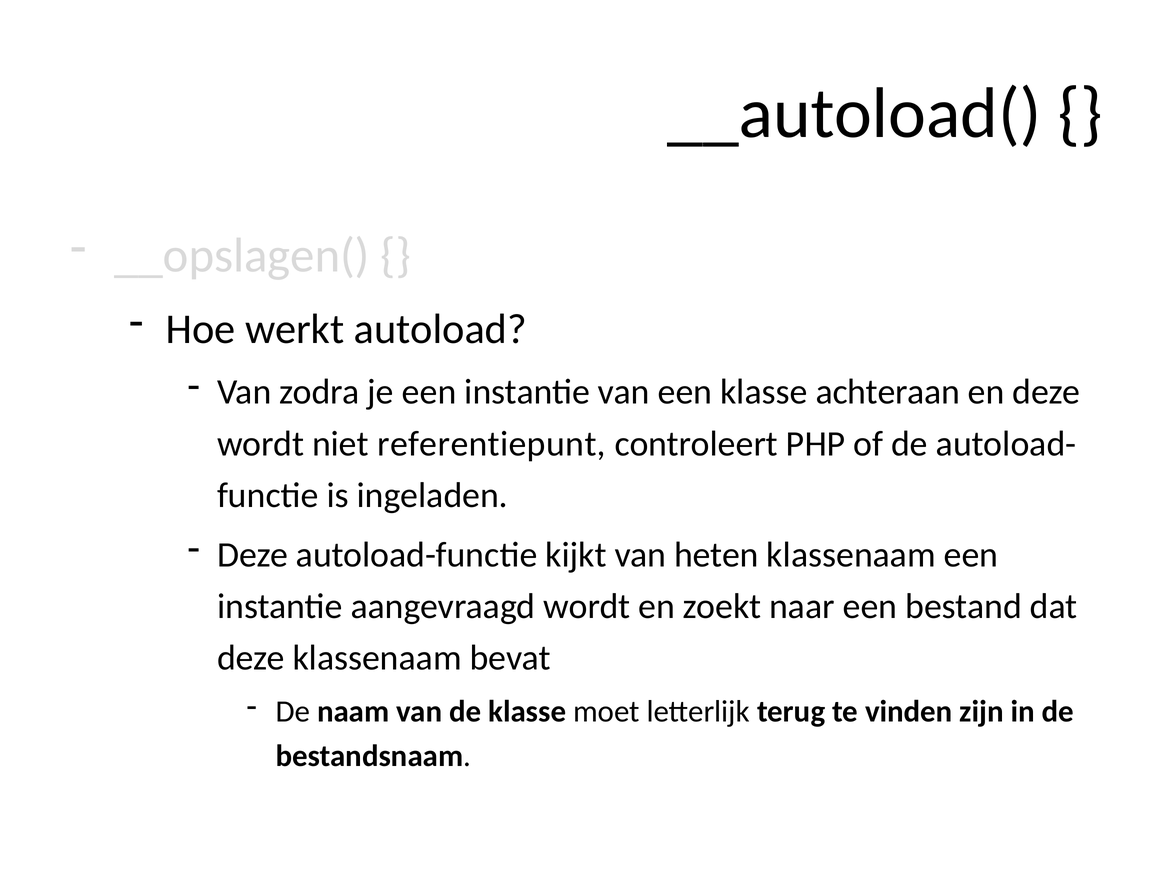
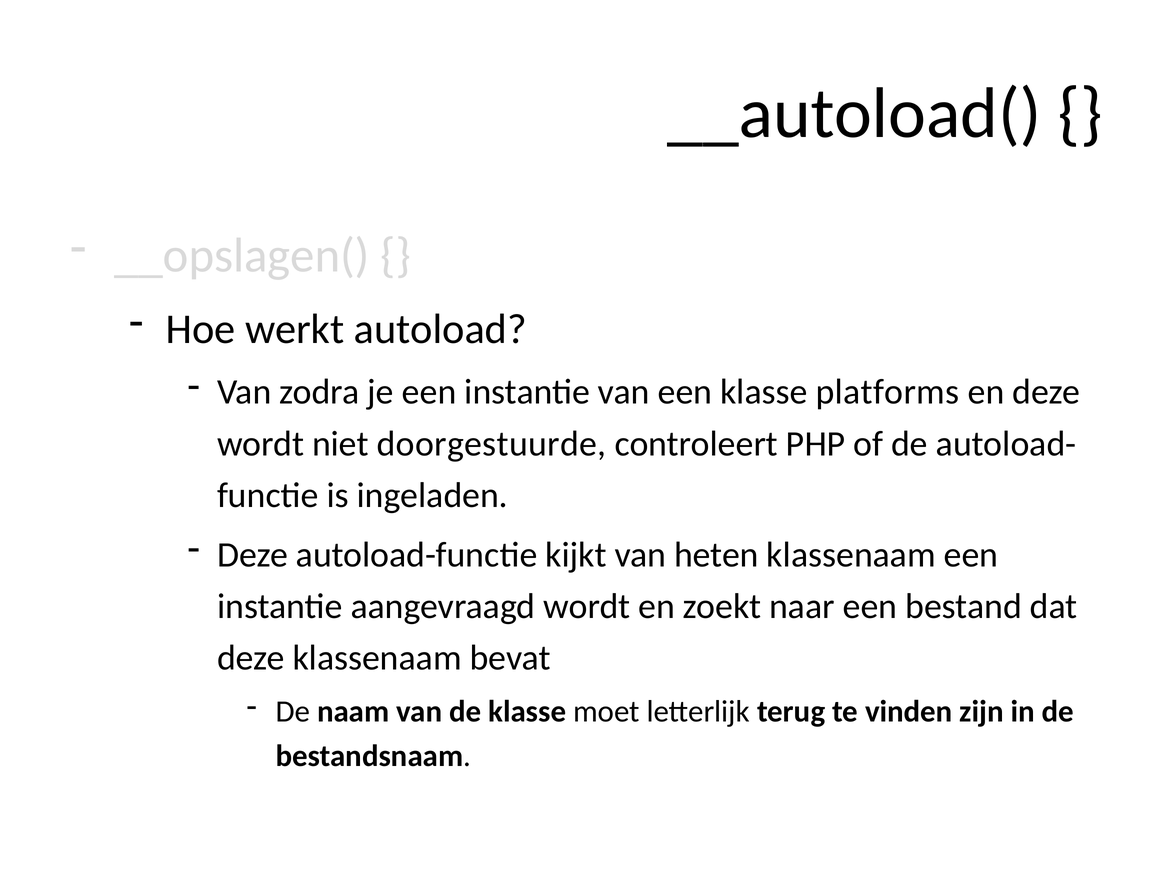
achteraan: achteraan -> platforms
referentiepunt: referentiepunt -> doorgestuurde
